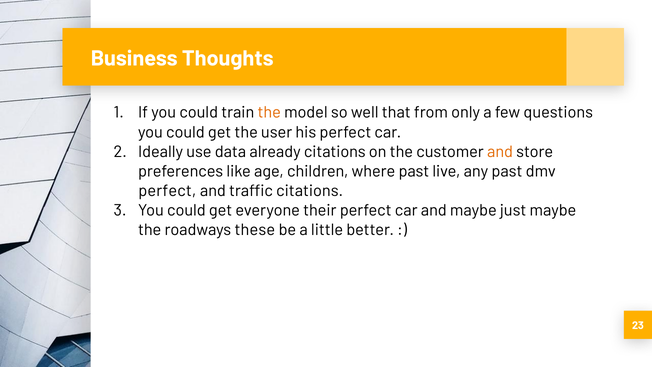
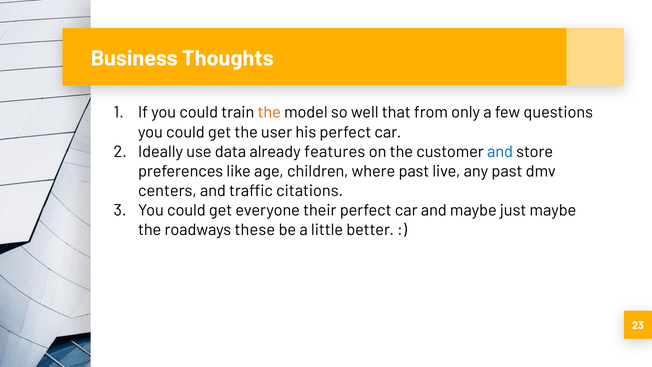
already citations: citations -> features
and at (500, 152) colour: orange -> blue
perfect at (167, 191): perfect -> centers
